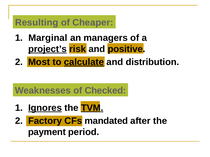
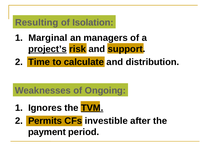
Cheaper: Cheaper -> Isolation
positive: positive -> support
Most: Most -> Time
calculate underline: present -> none
Checked: Checked -> Ongoing
Ignores underline: present -> none
Factory: Factory -> Permits
mandated: mandated -> investible
